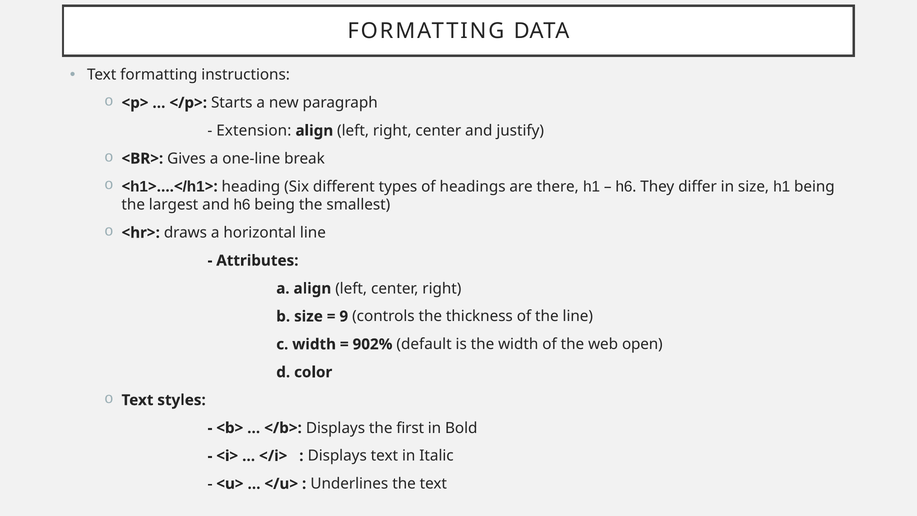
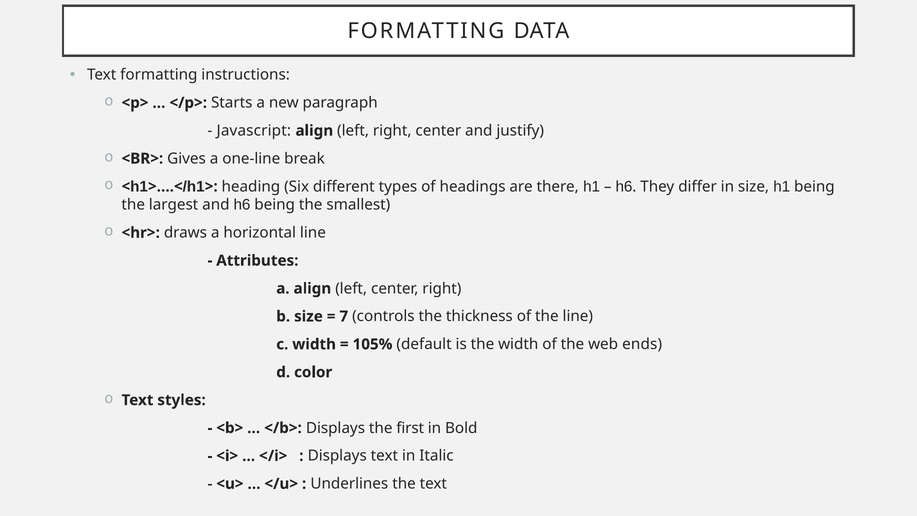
Extension: Extension -> Javascript
9: 9 -> 7
902%: 902% -> 105%
open: open -> ends
